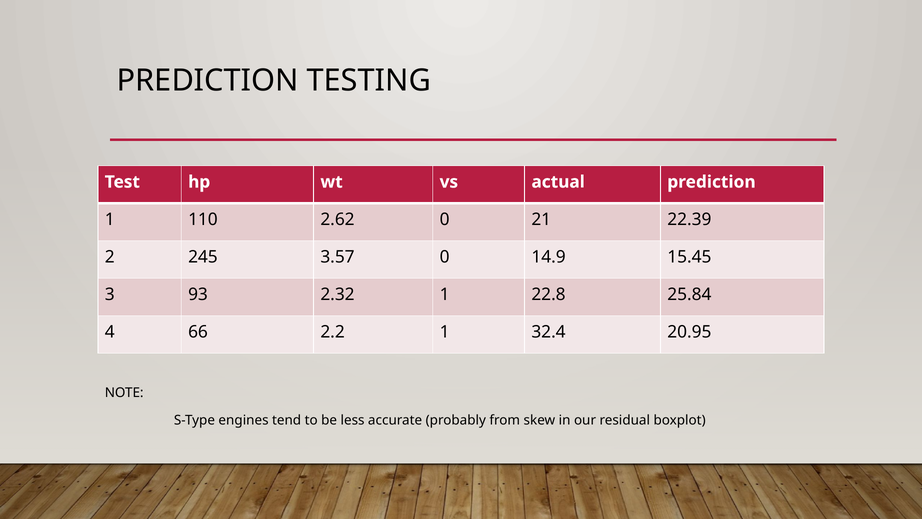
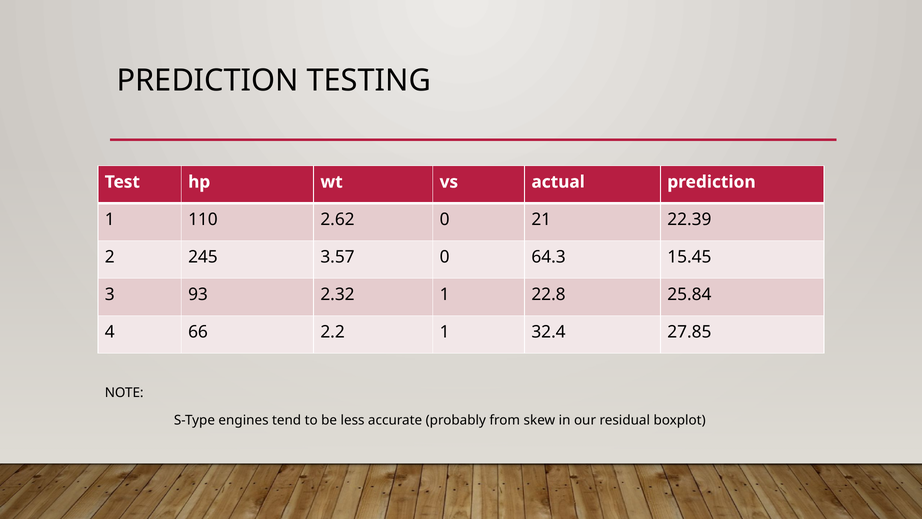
14.9: 14.9 -> 64.3
20.95: 20.95 -> 27.85
